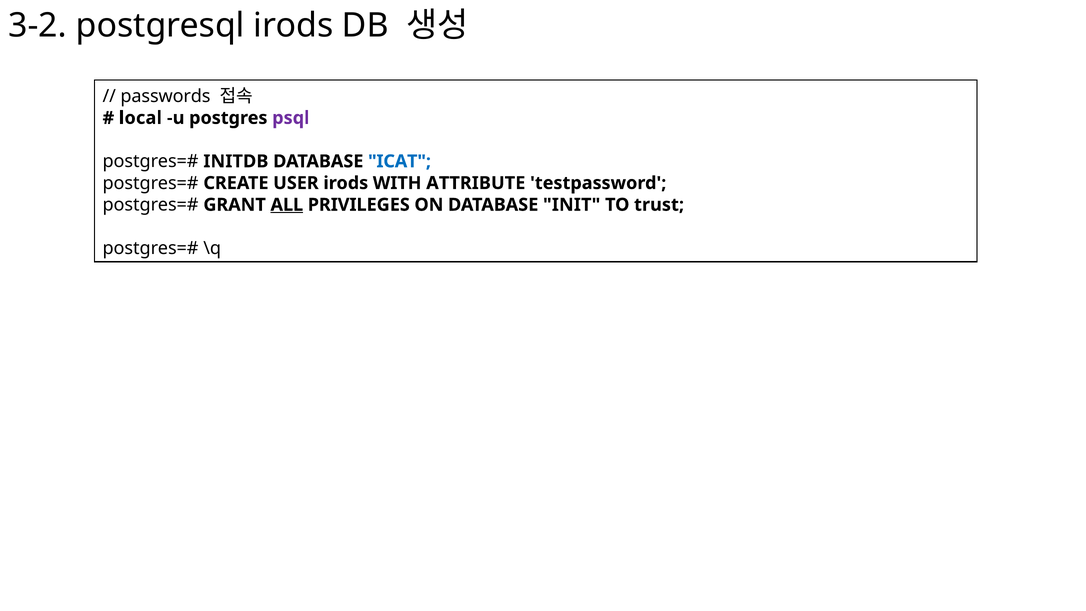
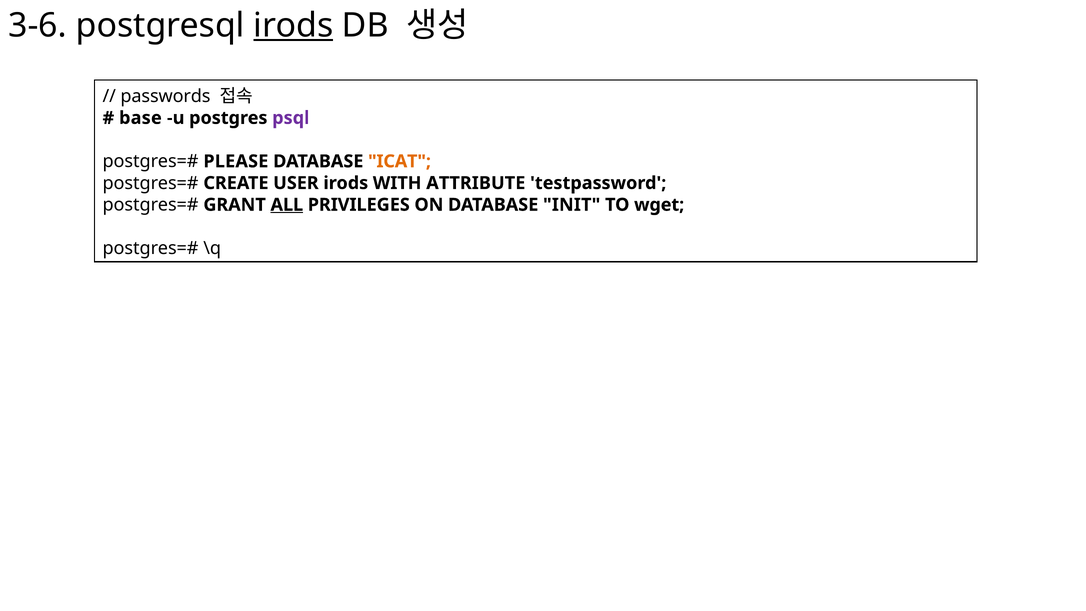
3-2: 3-2 -> 3-6
irods at (293, 26) underline: none -> present
local: local -> base
INITDB: INITDB -> PLEASE
ICAT colour: blue -> orange
trust: trust -> wget
